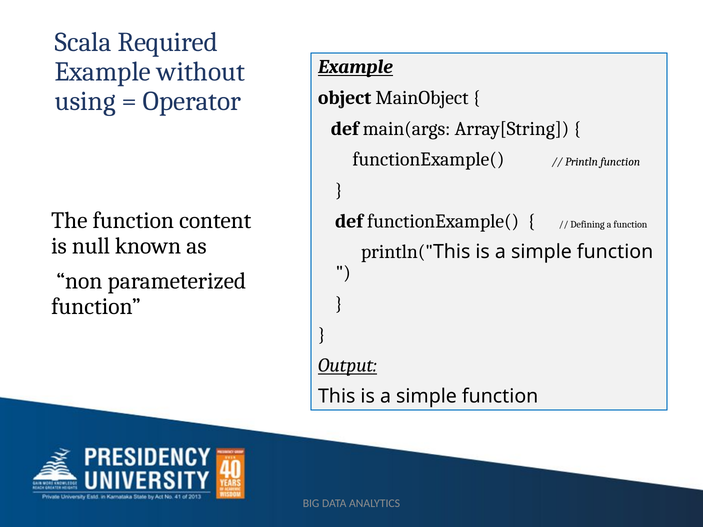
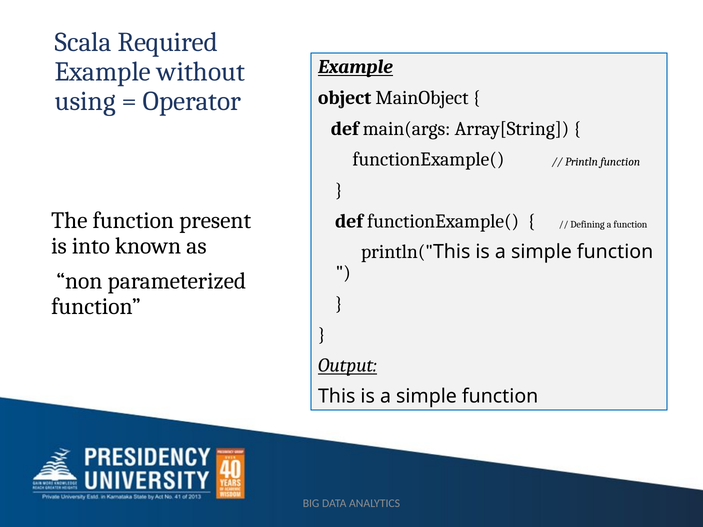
content: content -> present
null: null -> into
